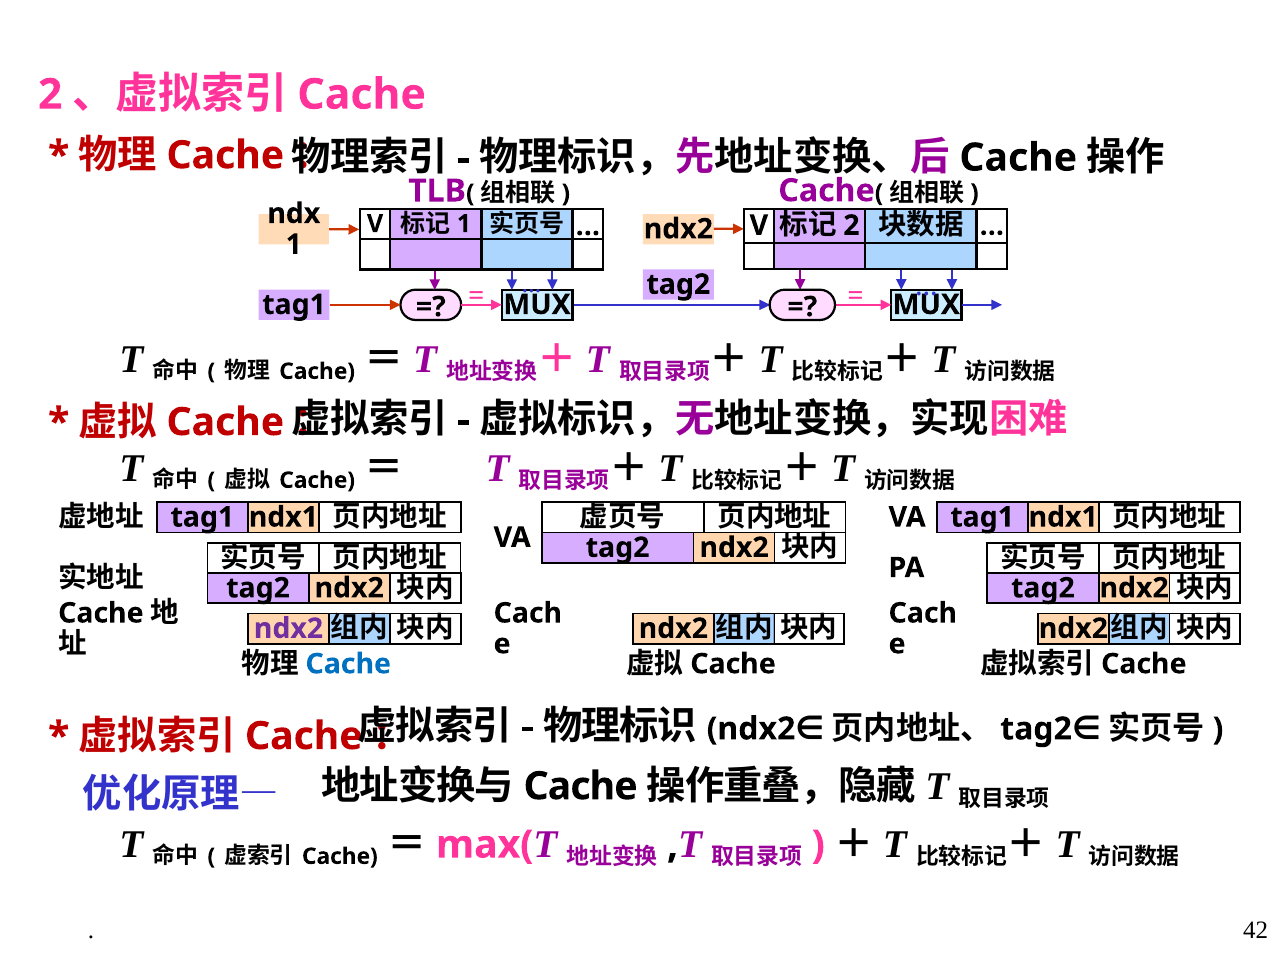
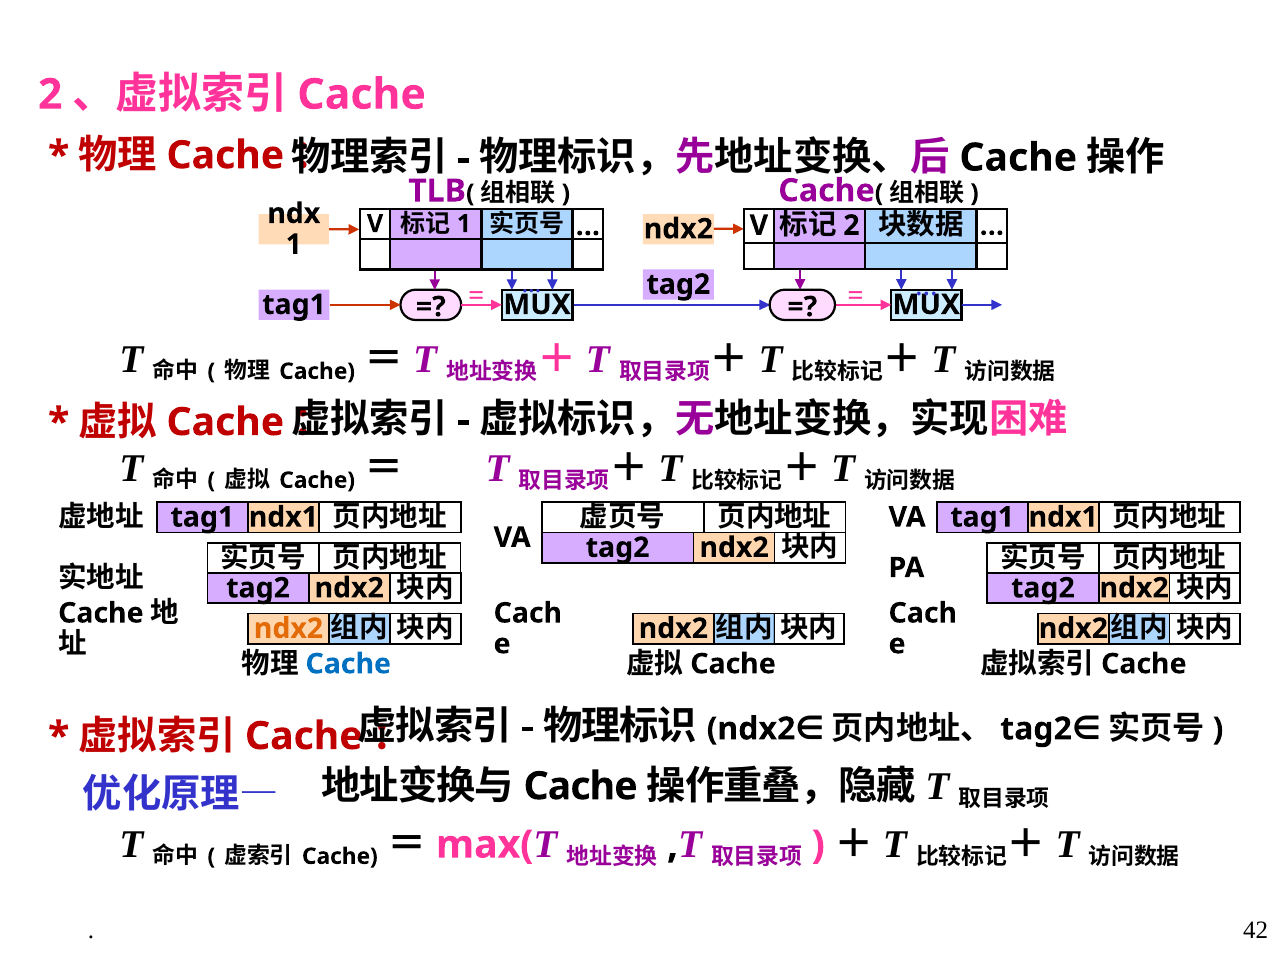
ndx2 at (289, 629) colour: purple -> orange
